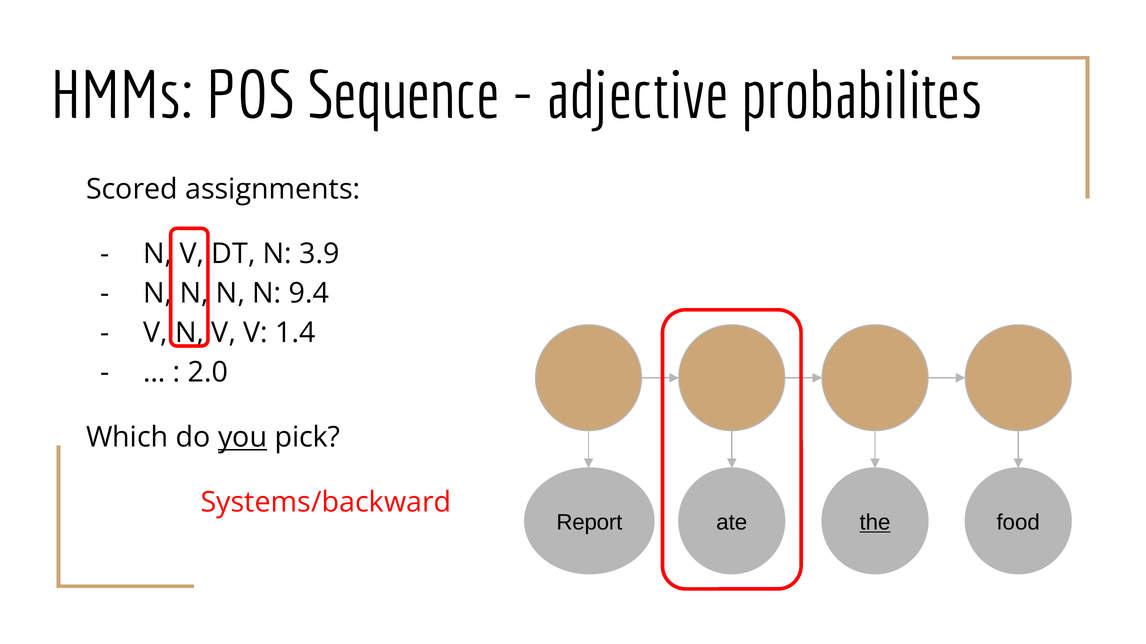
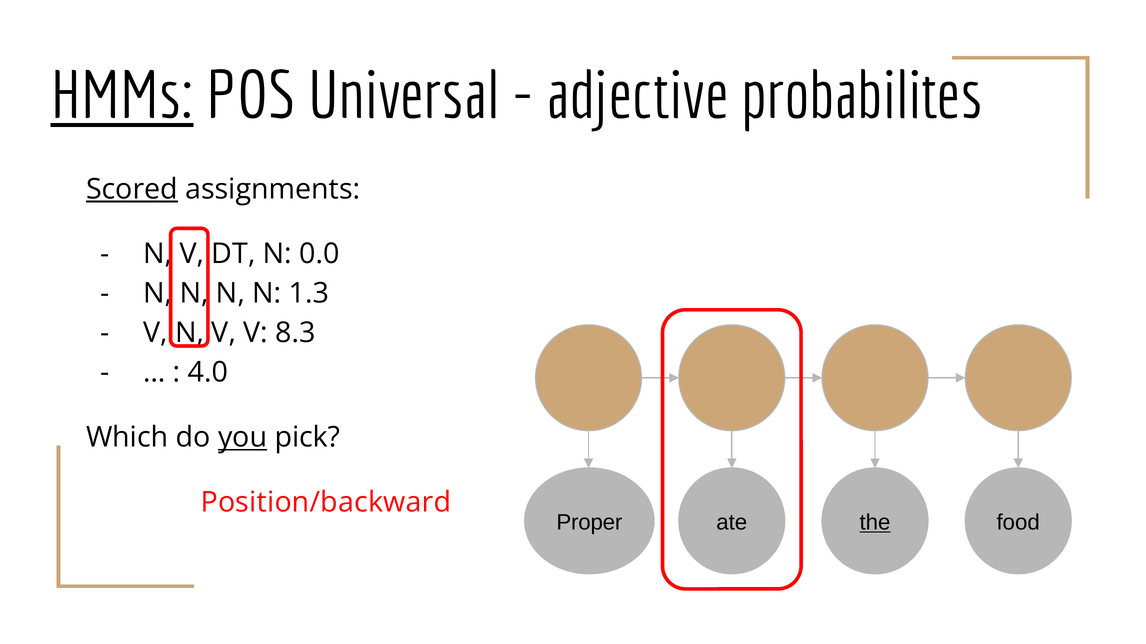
HMMs underline: none -> present
Sequence: Sequence -> Universal
Scored underline: none -> present
3.9: 3.9 -> 0.0
9.4: 9.4 -> 1.3
1.4: 1.4 -> 8.3
2.0: 2.0 -> 4.0
Systems/backward: Systems/backward -> Position/backward
Report: Report -> Proper
